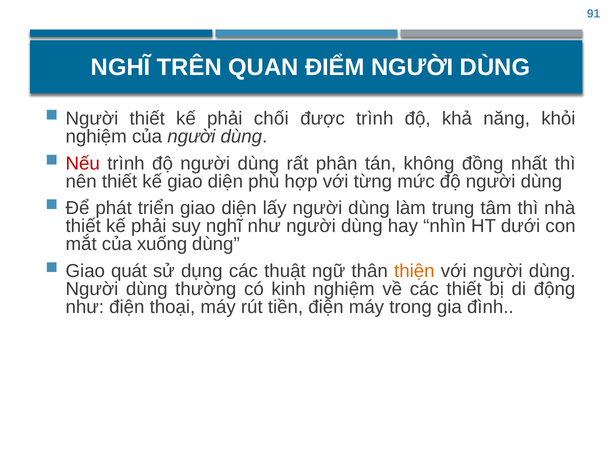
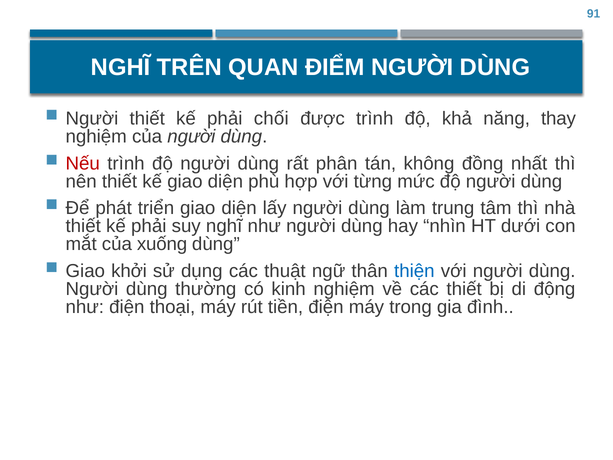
khỏi: khỏi -> thay
quát: quát -> khởi
thiện colour: orange -> blue
